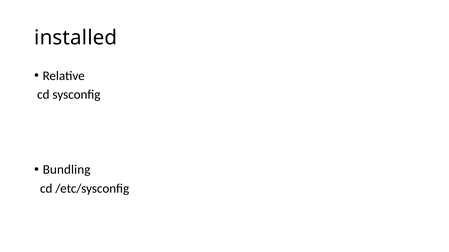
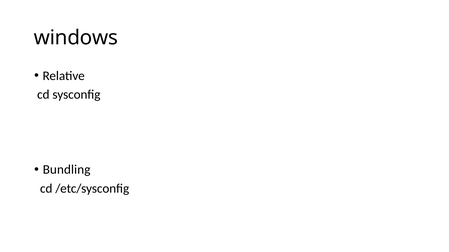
installed: installed -> windows
